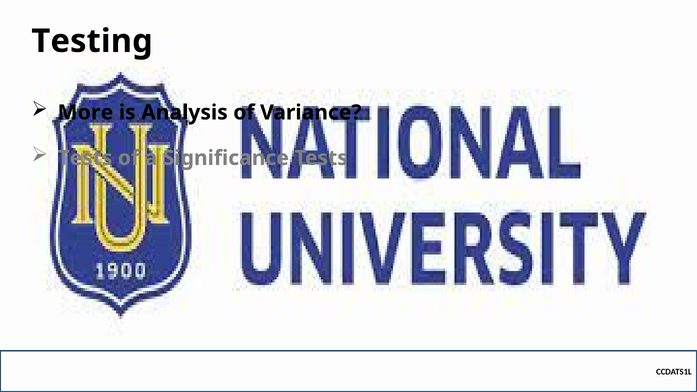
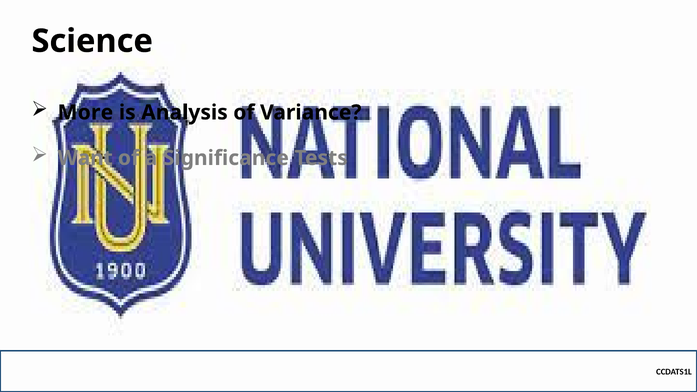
Testing: Testing -> Science
Tests at (85, 158): Tests -> Want
